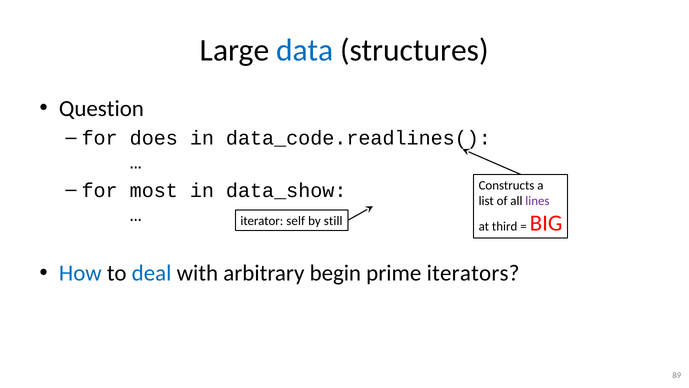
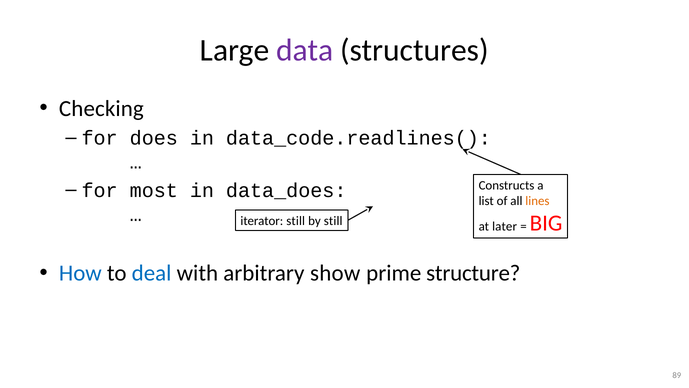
data colour: blue -> purple
Question: Question -> Checking
data_show: data_show -> data_does
lines colour: purple -> orange
iterator self: self -> still
third: third -> later
begin: begin -> show
iterators: iterators -> structure
